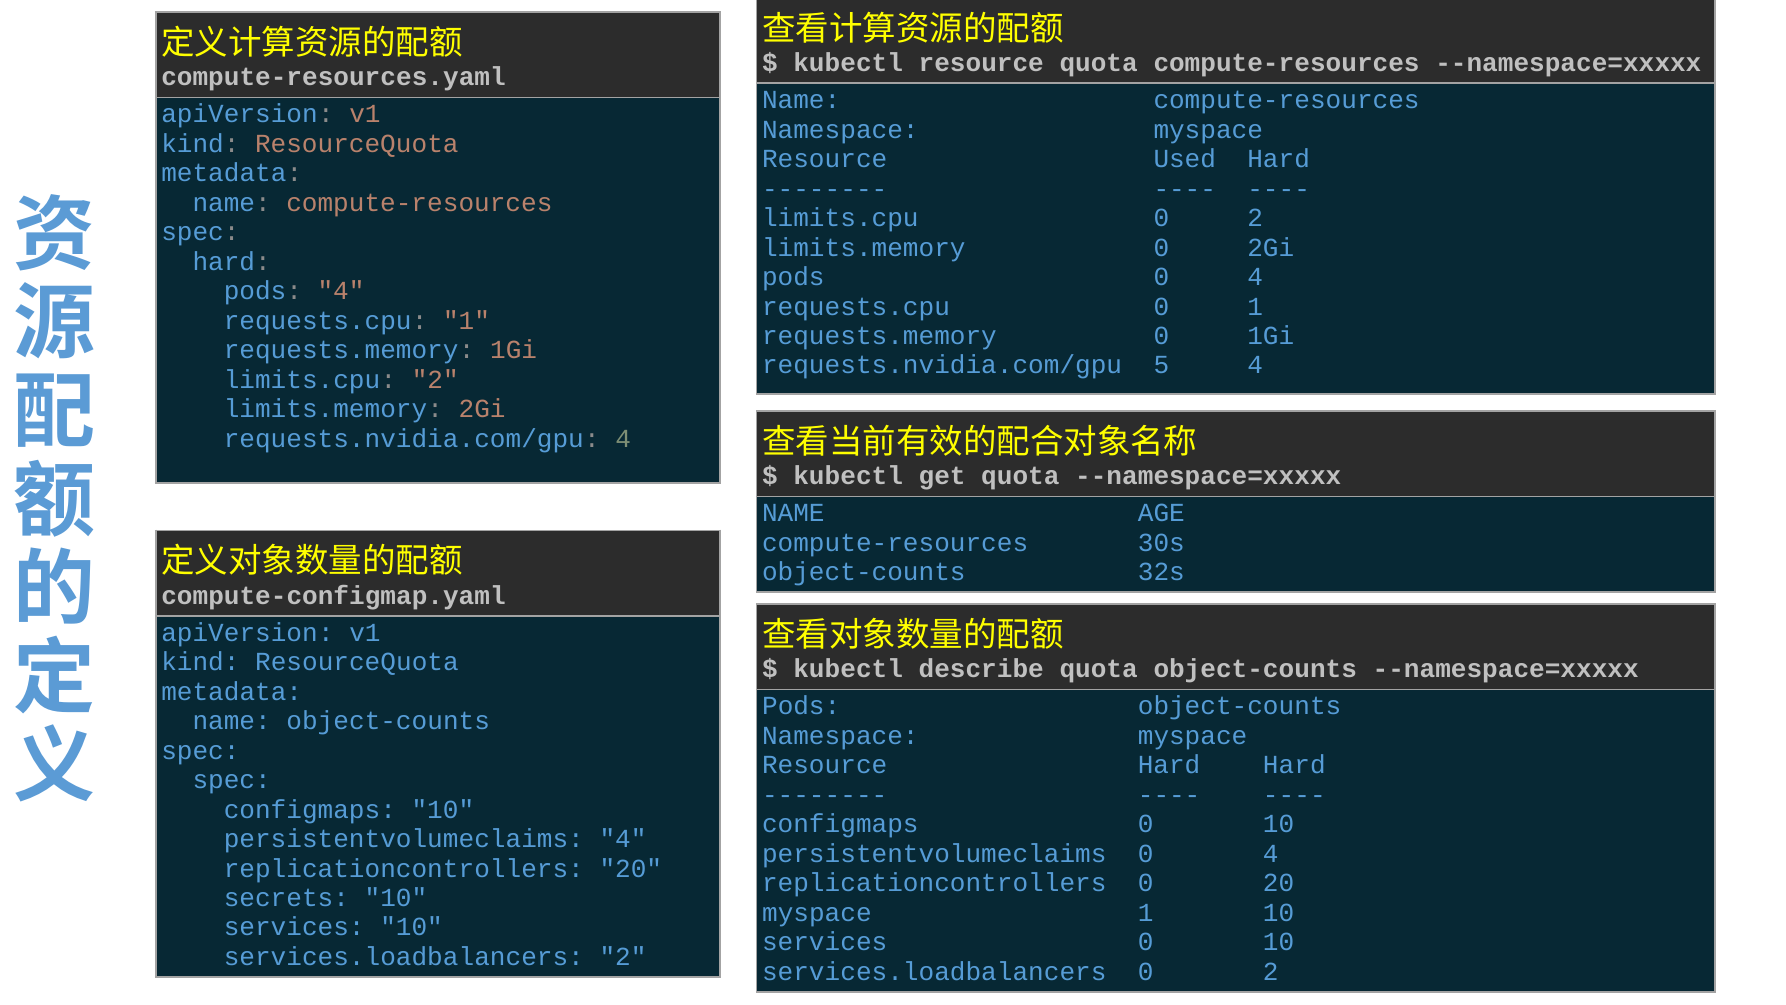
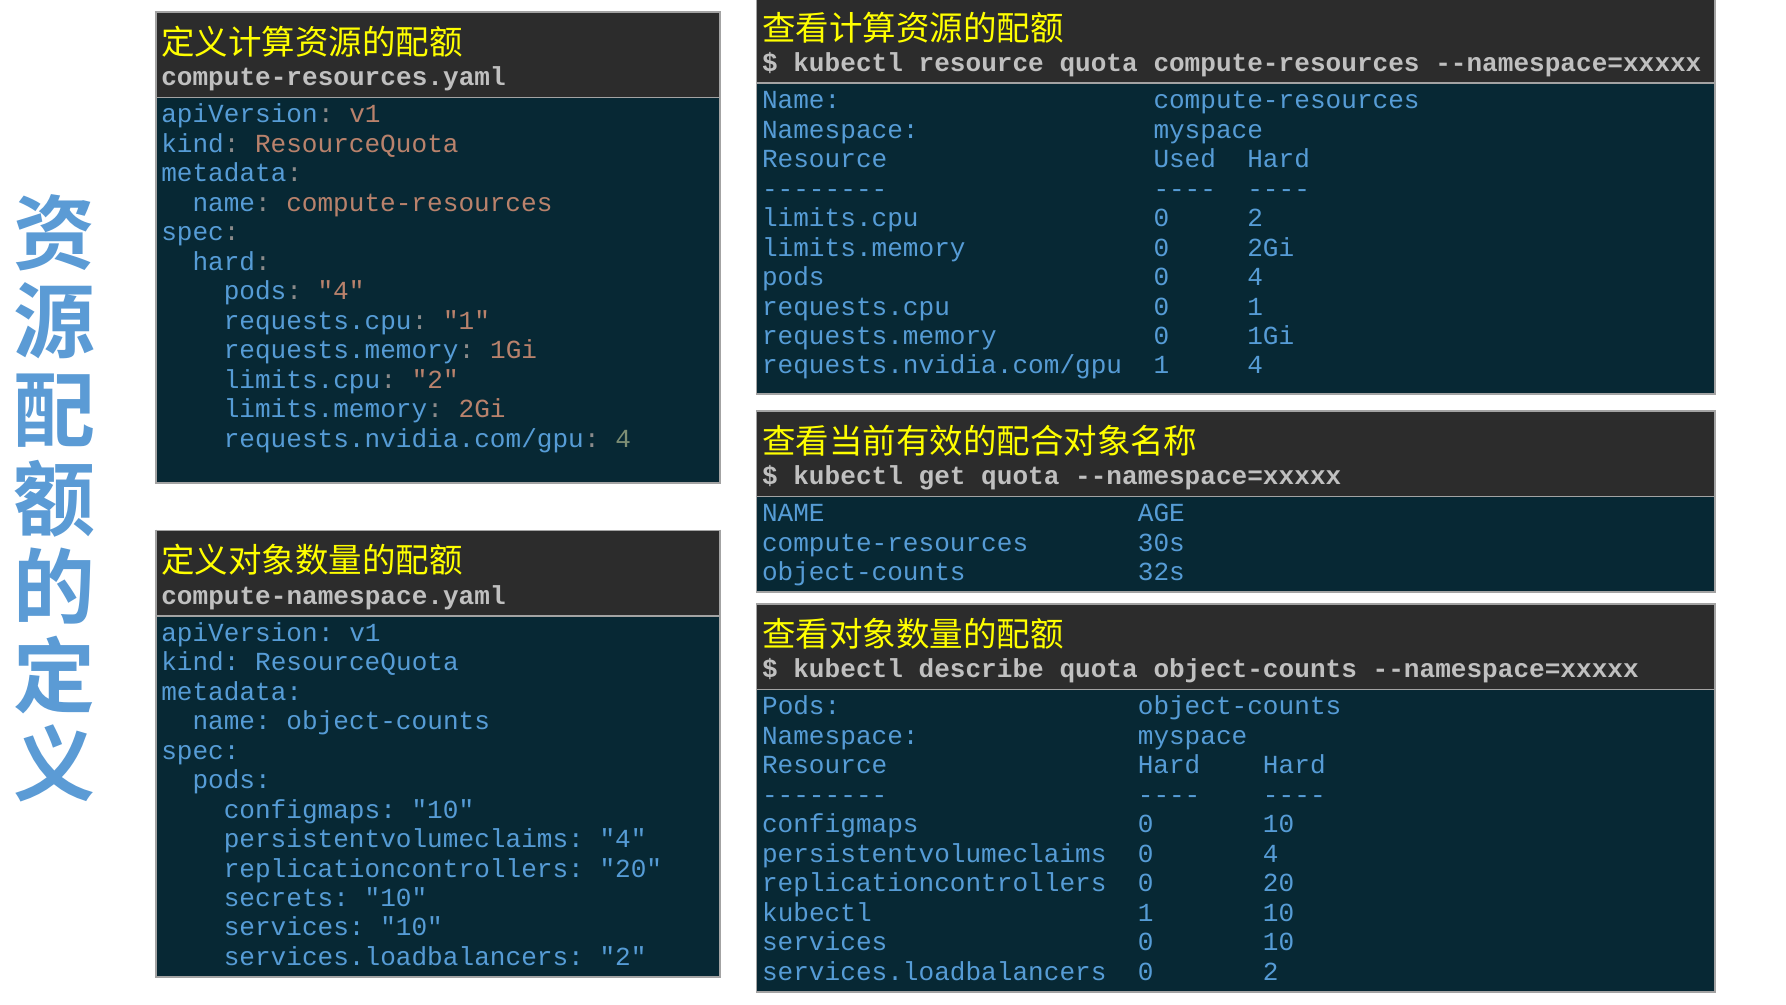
requests.nvidia.com/gpu 5: 5 -> 1
compute-configmap.yaml: compute-configmap.yaml -> compute-namespace.yaml
spec at (232, 780): spec -> pods
myspace at (817, 912): myspace -> kubectl
